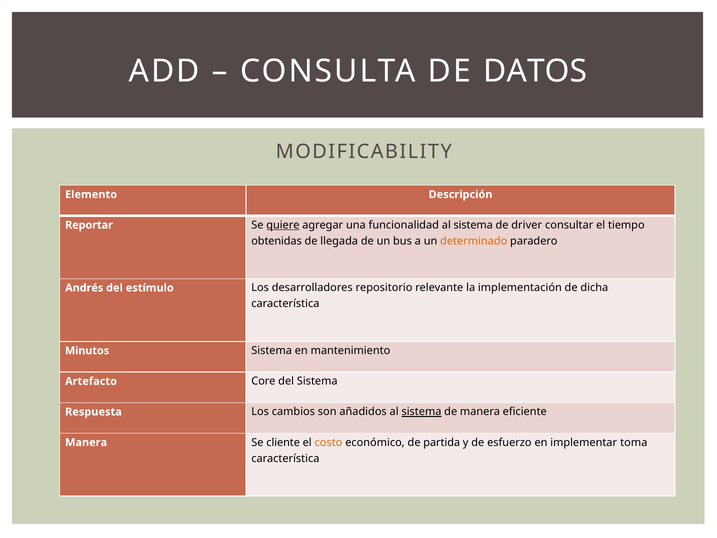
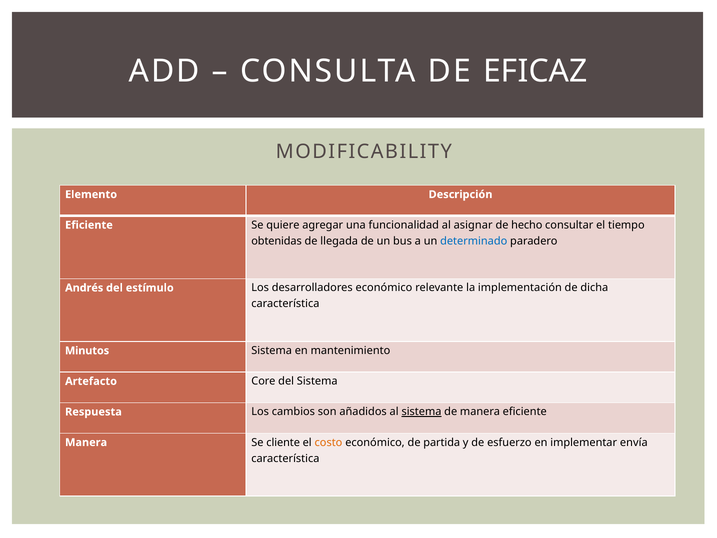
DATOS: DATOS -> EFICAZ
Reportar at (89, 225): Reportar -> Eficiente
quiere underline: present -> none
funcionalidad al sistema: sistema -> asignar
driver: driver -> hecho
determinado colour: orange -> blue
desarrolladores repositorio: repositorio -> económico
toma: toma -> envía
